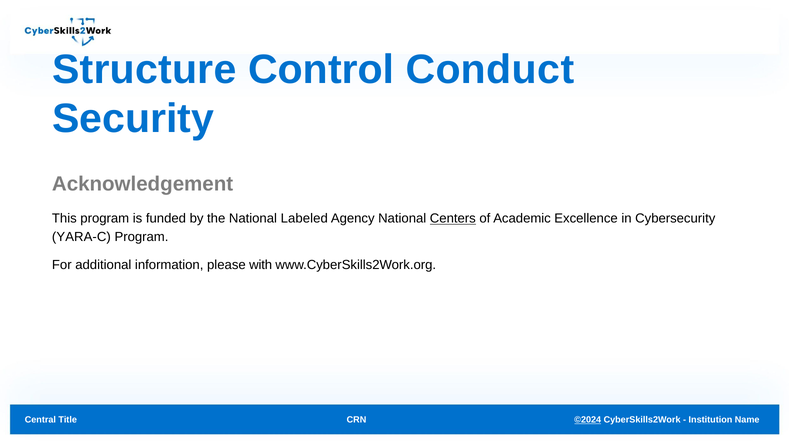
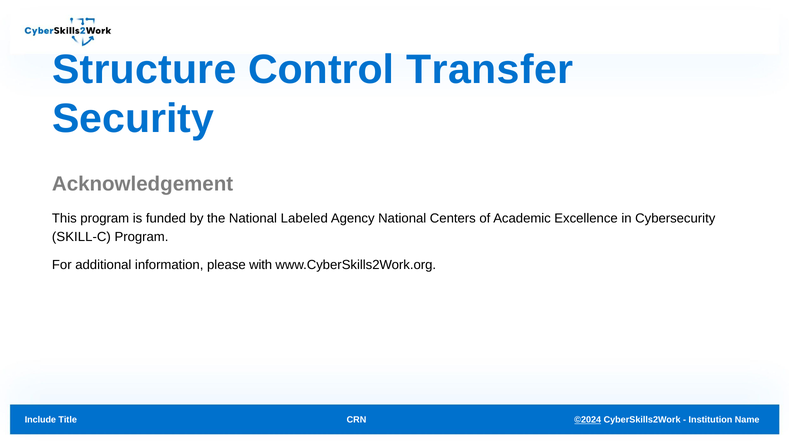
Conduct: Conduct -> Transfer
Centers underline: present -> none
YARA-C: YARA-C -> SKILL-C
Central: Central -> Include
